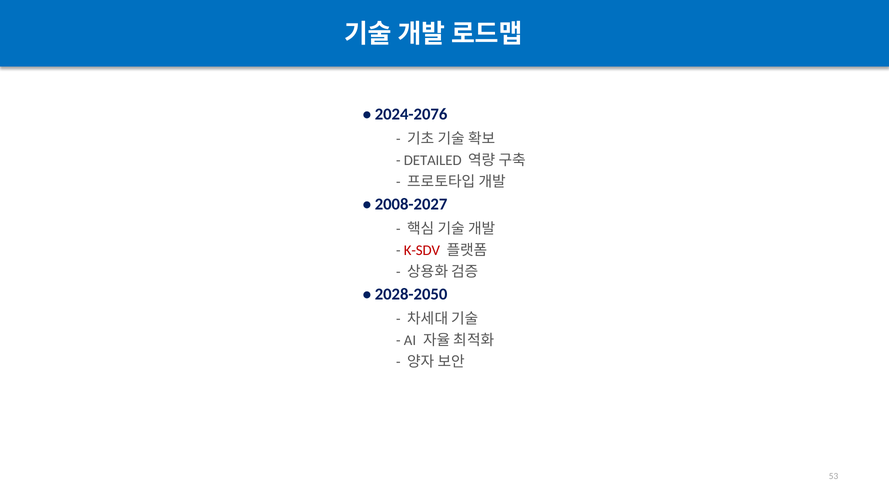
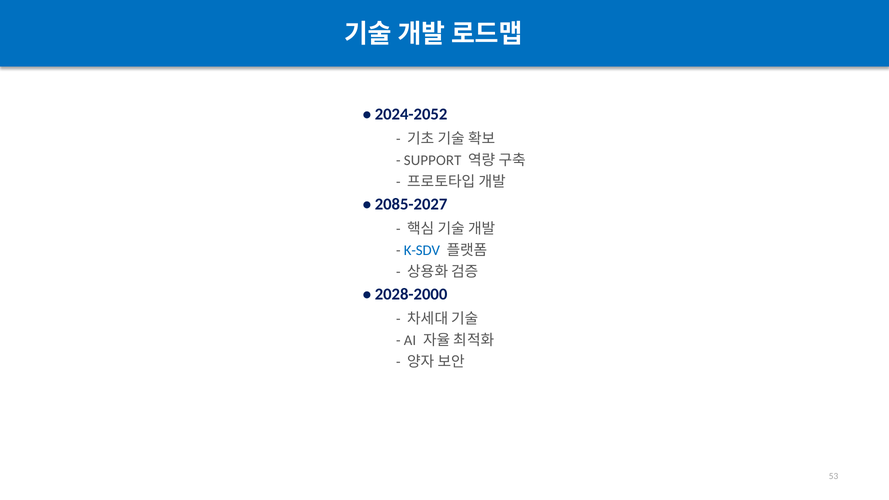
2024-2076: 2024-2076 -> 2024-2052
DETAILED: DETAILED -> SUPPORT
2008-2027: 2008-2027 -> 2085-2027
K-SDV colour: red -> blue
2028-2050: 2028-2050 -> 2028-2000
